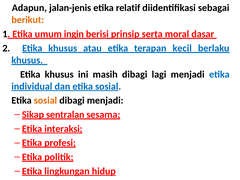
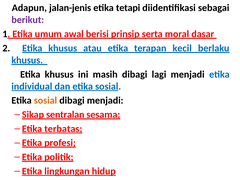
relatif: relatif -> tetapi
berikut colour: orange -> purple
ingin: ingin -> awal
interaksi: interaksi -> terbatas
